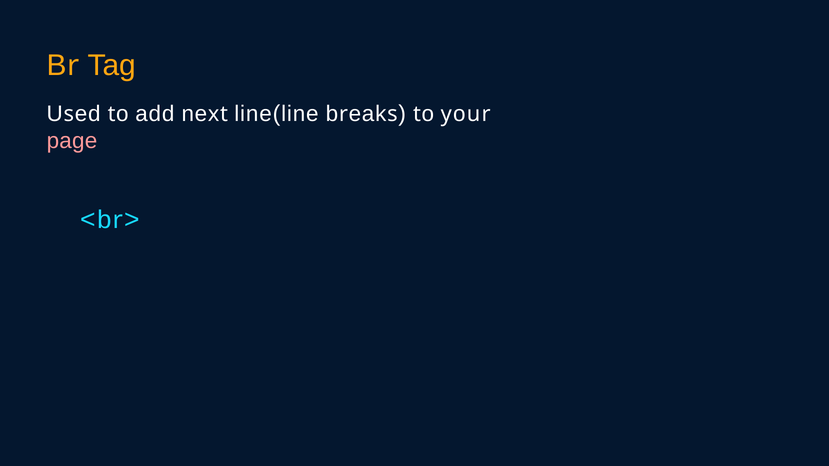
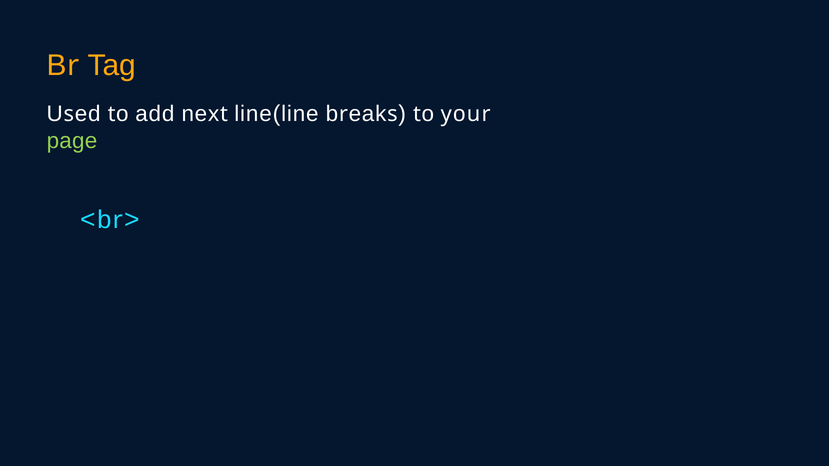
page colour: pink -> light green
